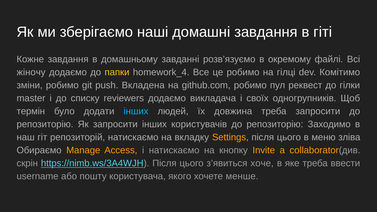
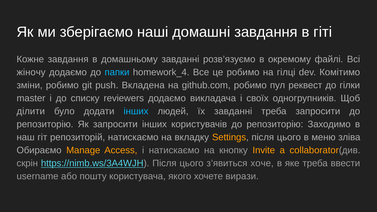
папки colour: yellow -> light blue
термін: термін -> ділити
їх довжина: довжина -> завданні
менше: менше -> вирази
